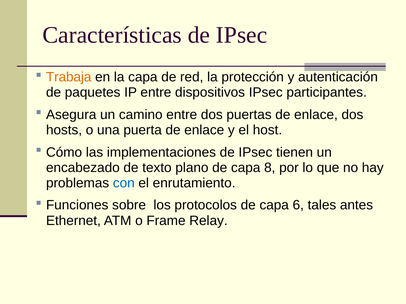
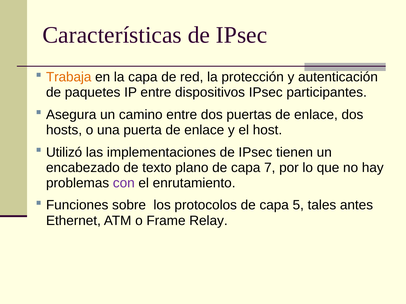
Cómo: Cómo -> Utilizó
8: 8 -> 7
con colour: blue -> purple
6: 6 -> 5
